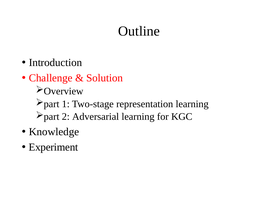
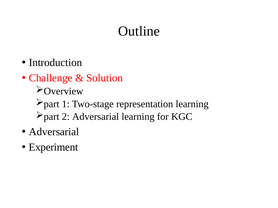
Knowledge at (54, 132): Knowledge -> Adversarial
